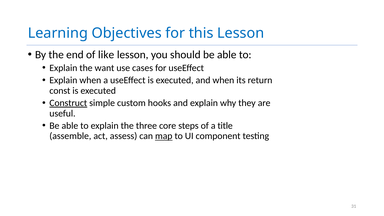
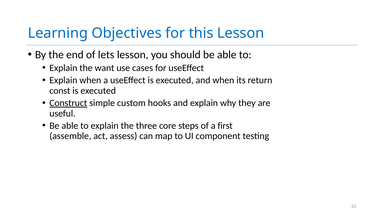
like: like -> lets
title: title -> first
map underline: present -> none
